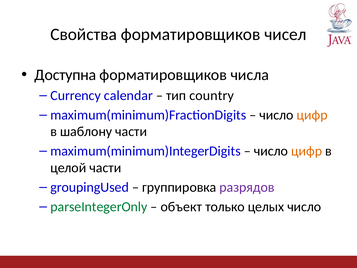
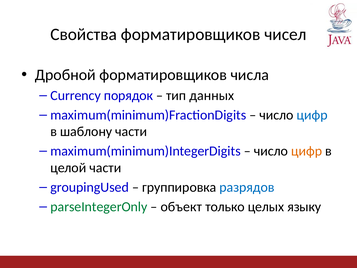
Доступна: Доступна -> Дробной
calendar: calendar -> порядок
country: country -> данных
цифр at (312, 115) colour: orange -> blue
разрядов colour: purple -> blue
целых число: число -> языку
